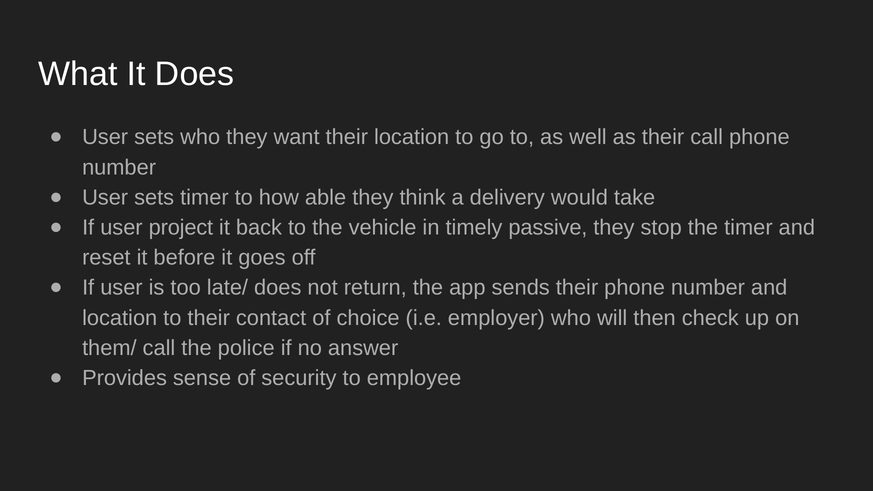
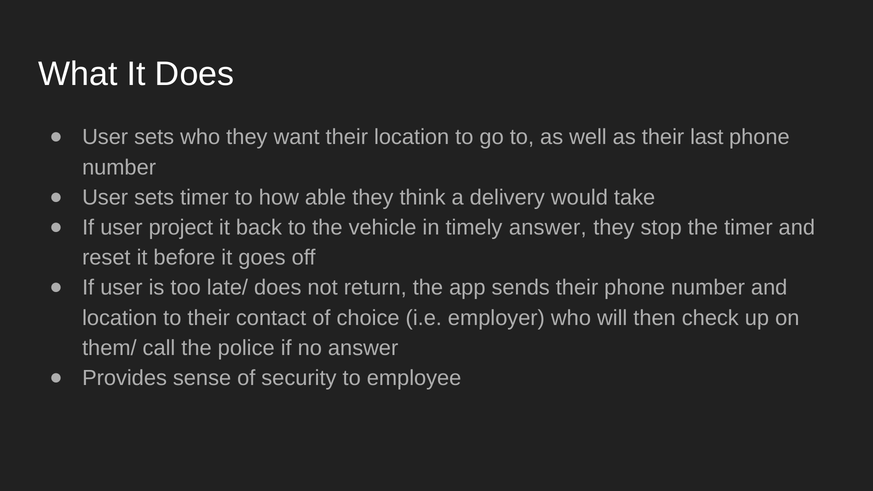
their call: call -> last
timely passive: passive -> answer
